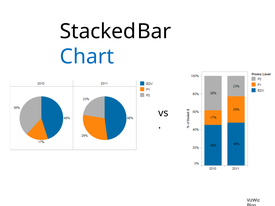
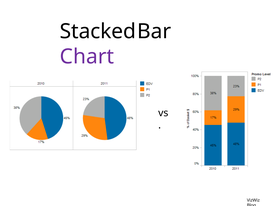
Chart colour: blue -> purple
